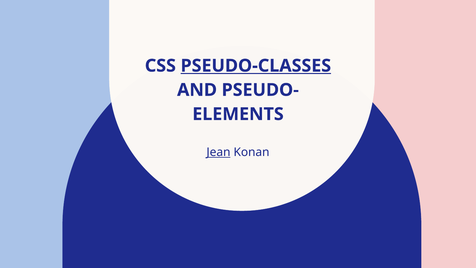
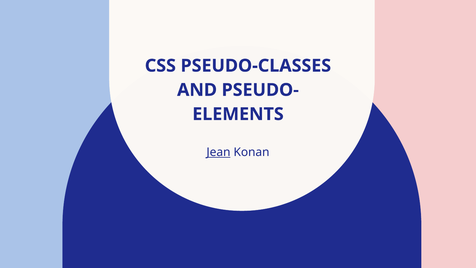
PSEUDO-CLASSES underline: present -> none
